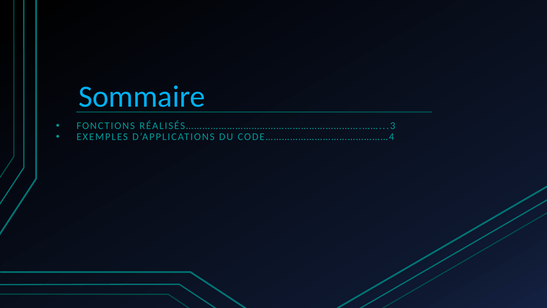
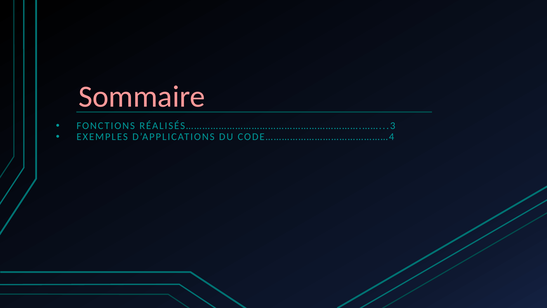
Sommaire colour: light blue -> pink
